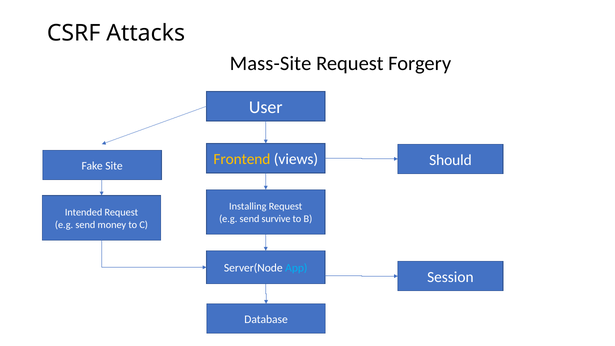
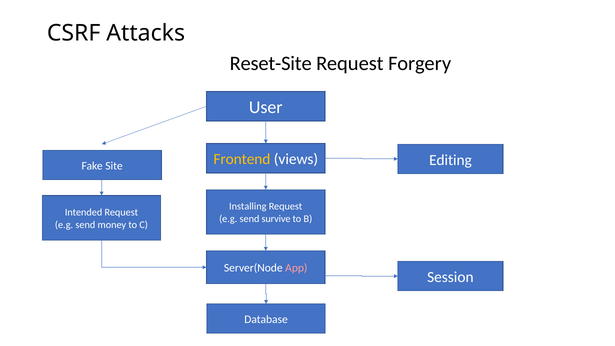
Mass-Site: Mass-Site -> Reset-Site
Should: Should -> Editing
App colour: light blue -> pink
